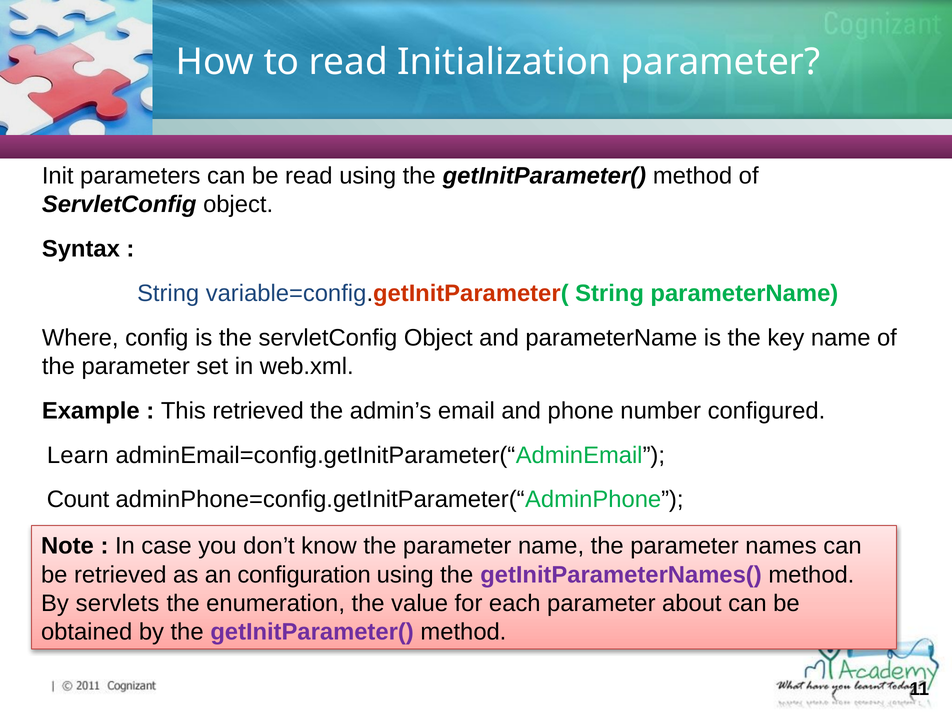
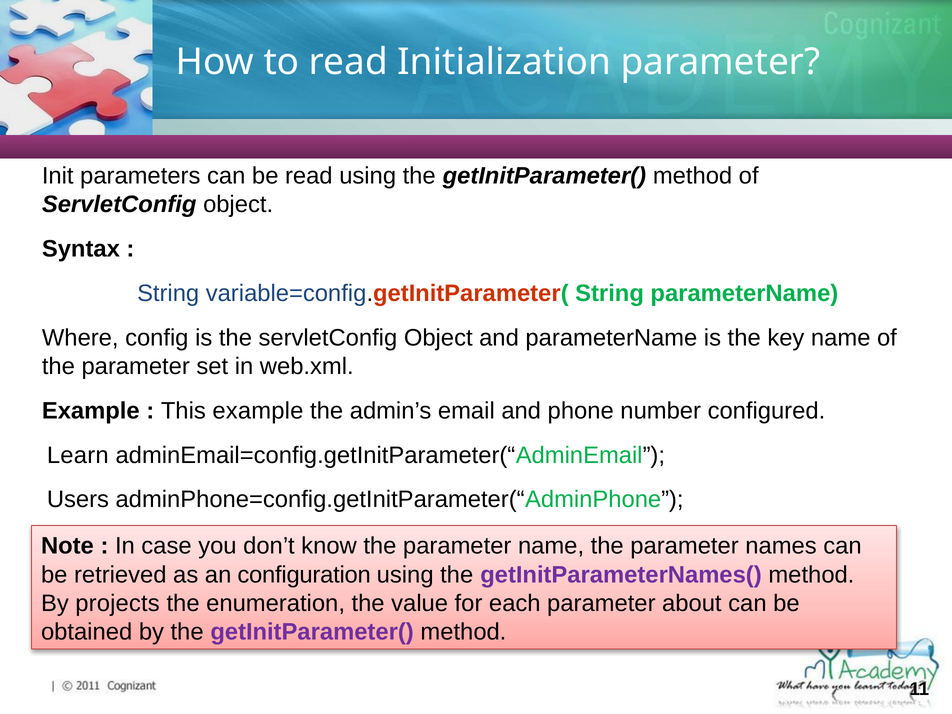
This retrieved: retrieved -> example
Count: Count -> Users
servlets: servlets -> projects
